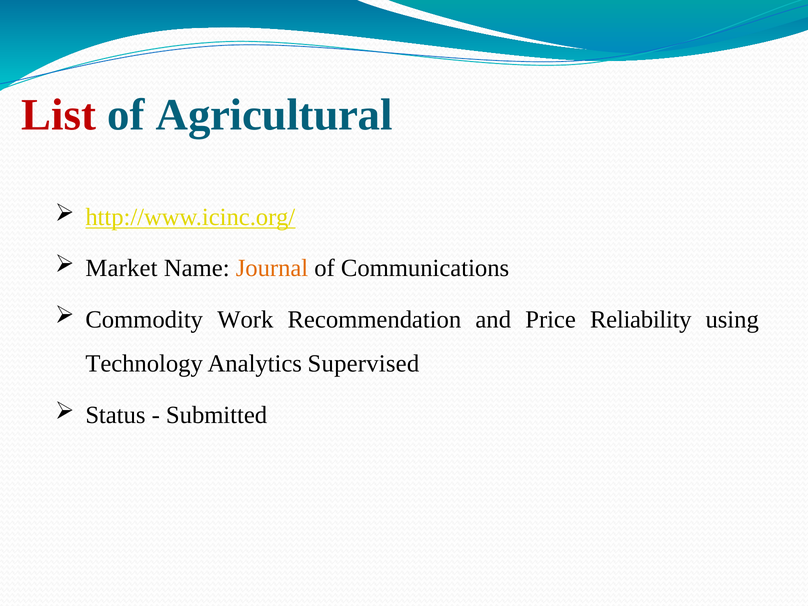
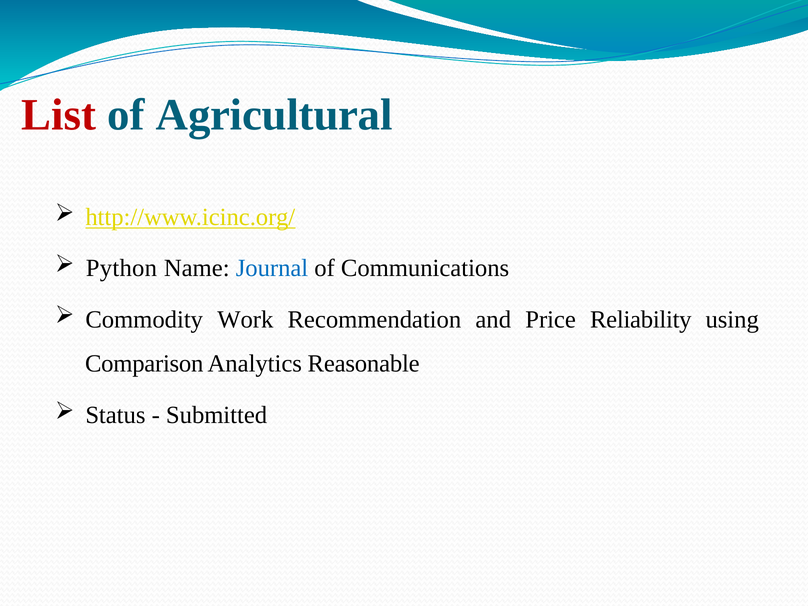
Market: Market -> Python
Journal colour: orange -> blue
Technology: Technology -> Comparison
Supervised: Supervised -> Reasonable
